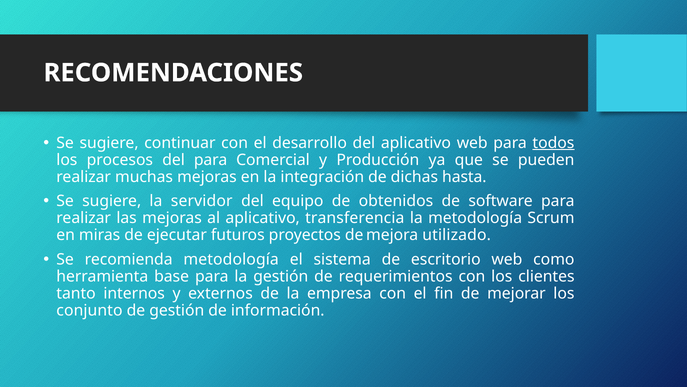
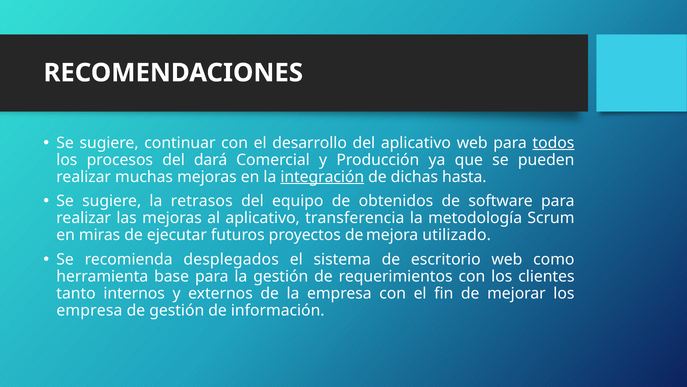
del para: para -> dará
integración underline: none -> present
servidor: servidor -> retrasos
recomienda metodología: metodología -> desplegados
conjunto at (89, 310): conjunto -> empresa
